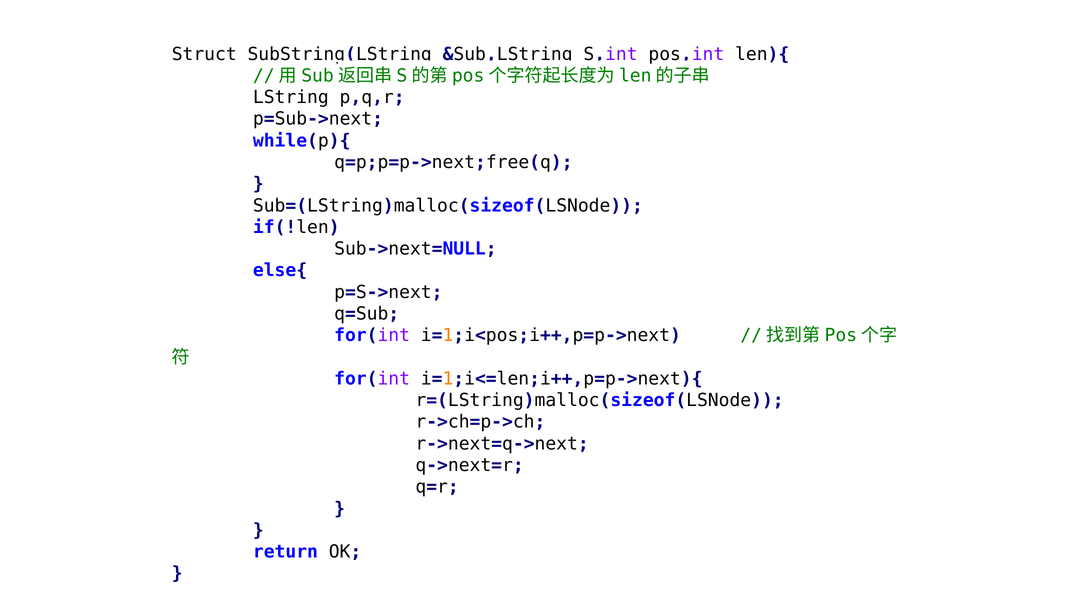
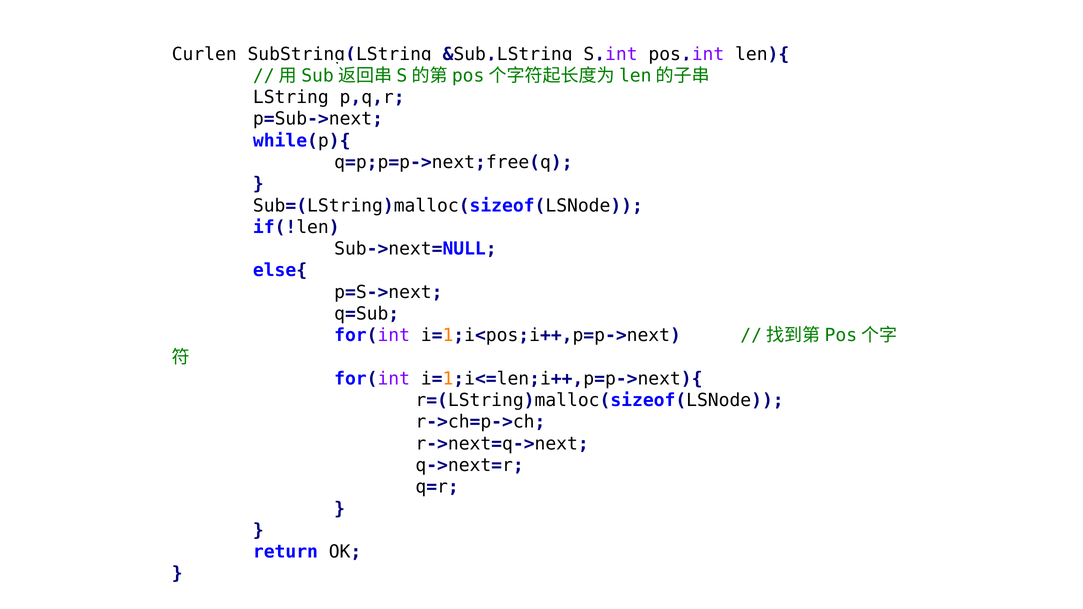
Struct: Struct -> Curlen
